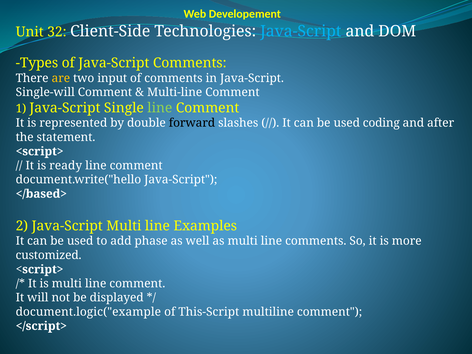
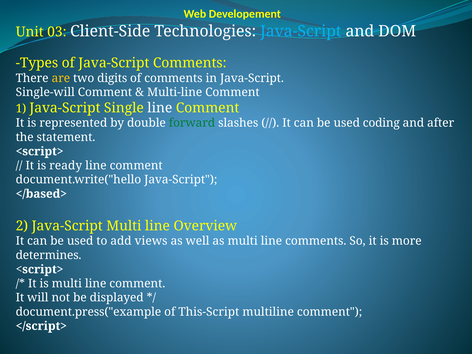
32: 32 -> 03
input: input -> digits
line at (160, 108) colour: light green -> white
forward colour: black -> green
Examples: Examples -> Overview
phase: phase -> views
customized: customized -> determines
document.logic("example: document.logic("example -> document.press("example
